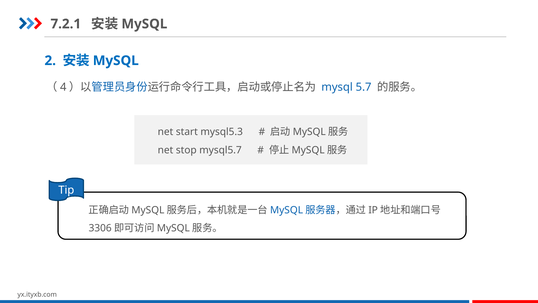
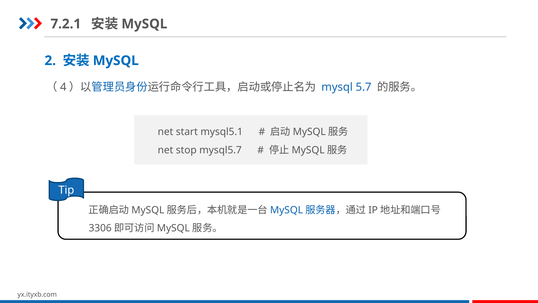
mysql5.3: mysql5.3 -> mysql5.1
